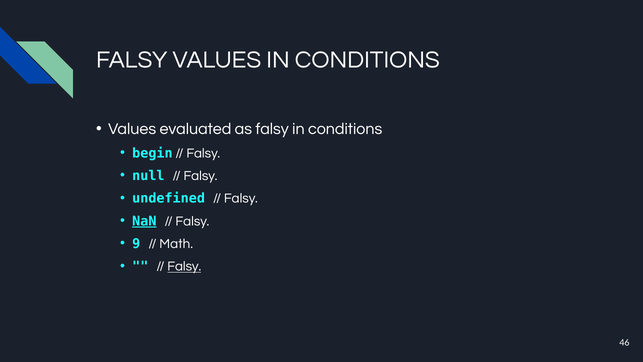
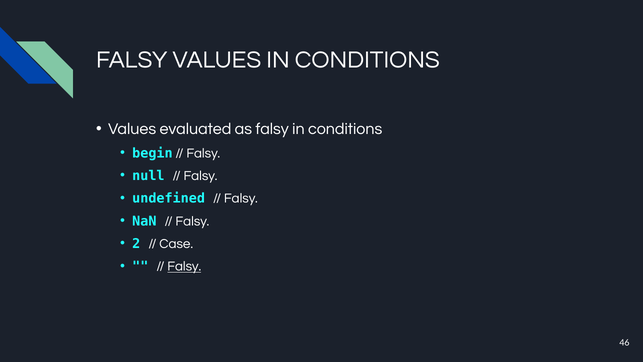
NaN underline: present -> none
9: 9 -> 2
Math: Math -> Case
